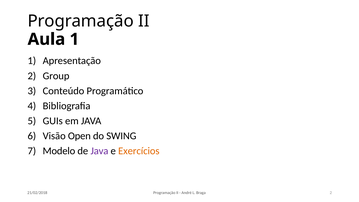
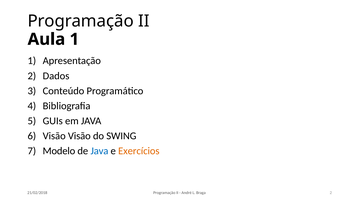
Group: Group -> Dados
Visão Open: Open -> Visão
Java at (99, 151) colour: purple -> blue
